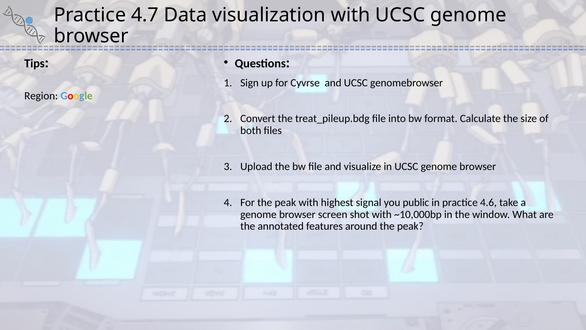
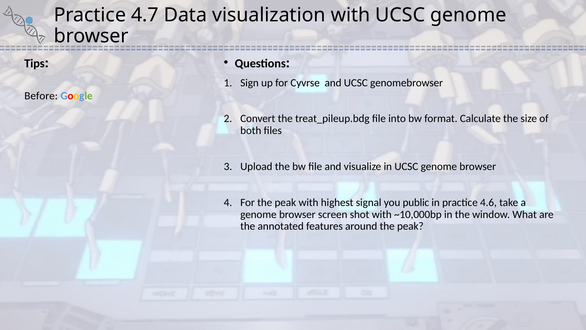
Region: Region -> Before
